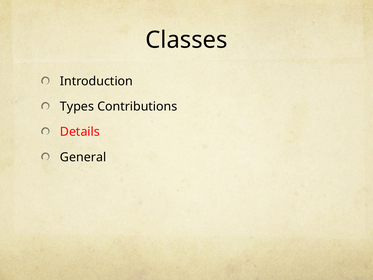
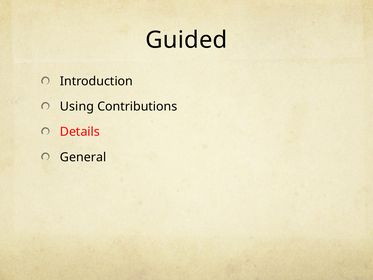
Classes: Classes -> Guided
Types: Types -> Using
